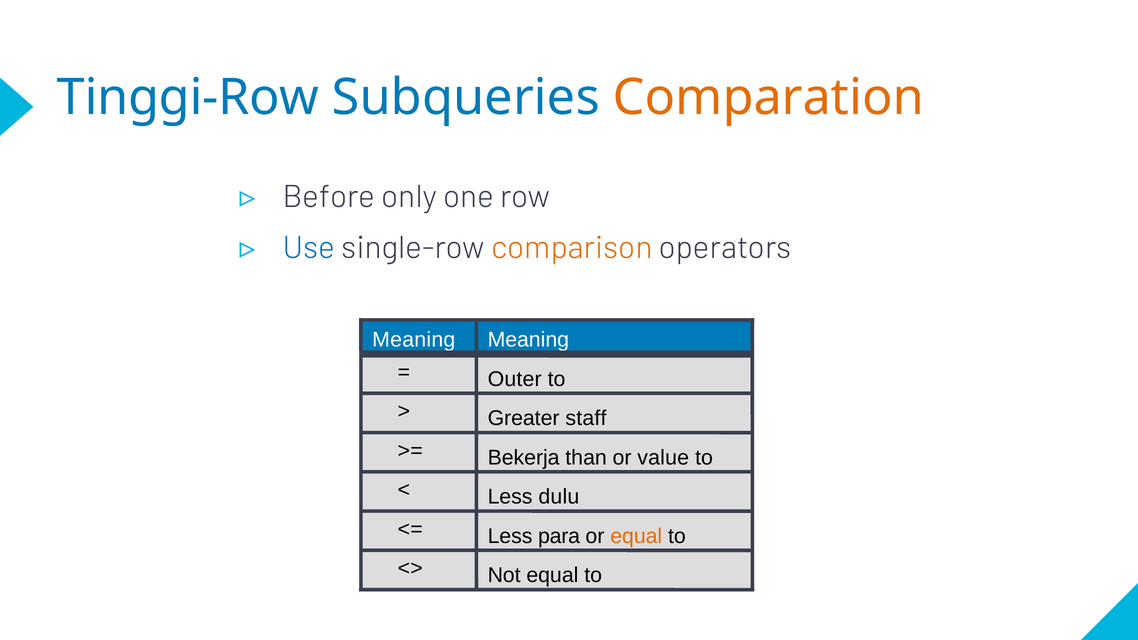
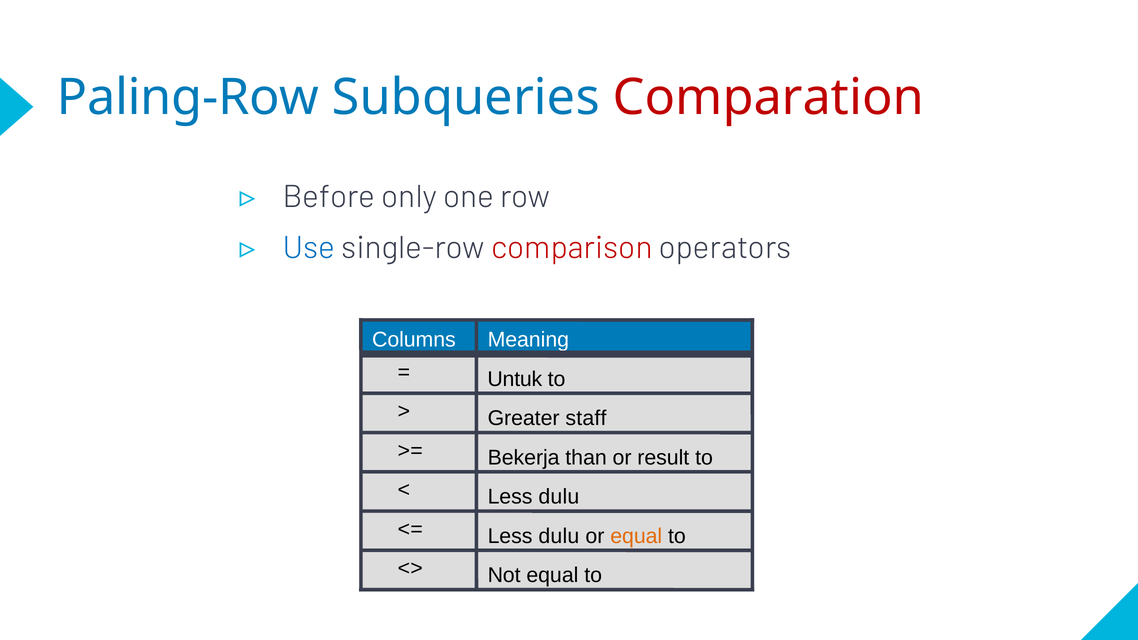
Tinggi-Row: Tinggi-Row -> Paling-Row
Comparation colour: orange -> red
comparison colour: orange -> red
Meaning at (414, 340): Meaning -> Columns
Outer: Outer -> Untuk
value: value -> result
para at (559, 536): para -> dulu
